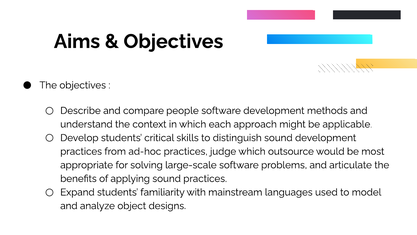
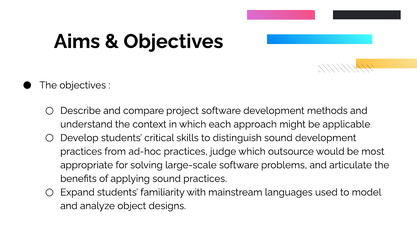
people: people -> project
